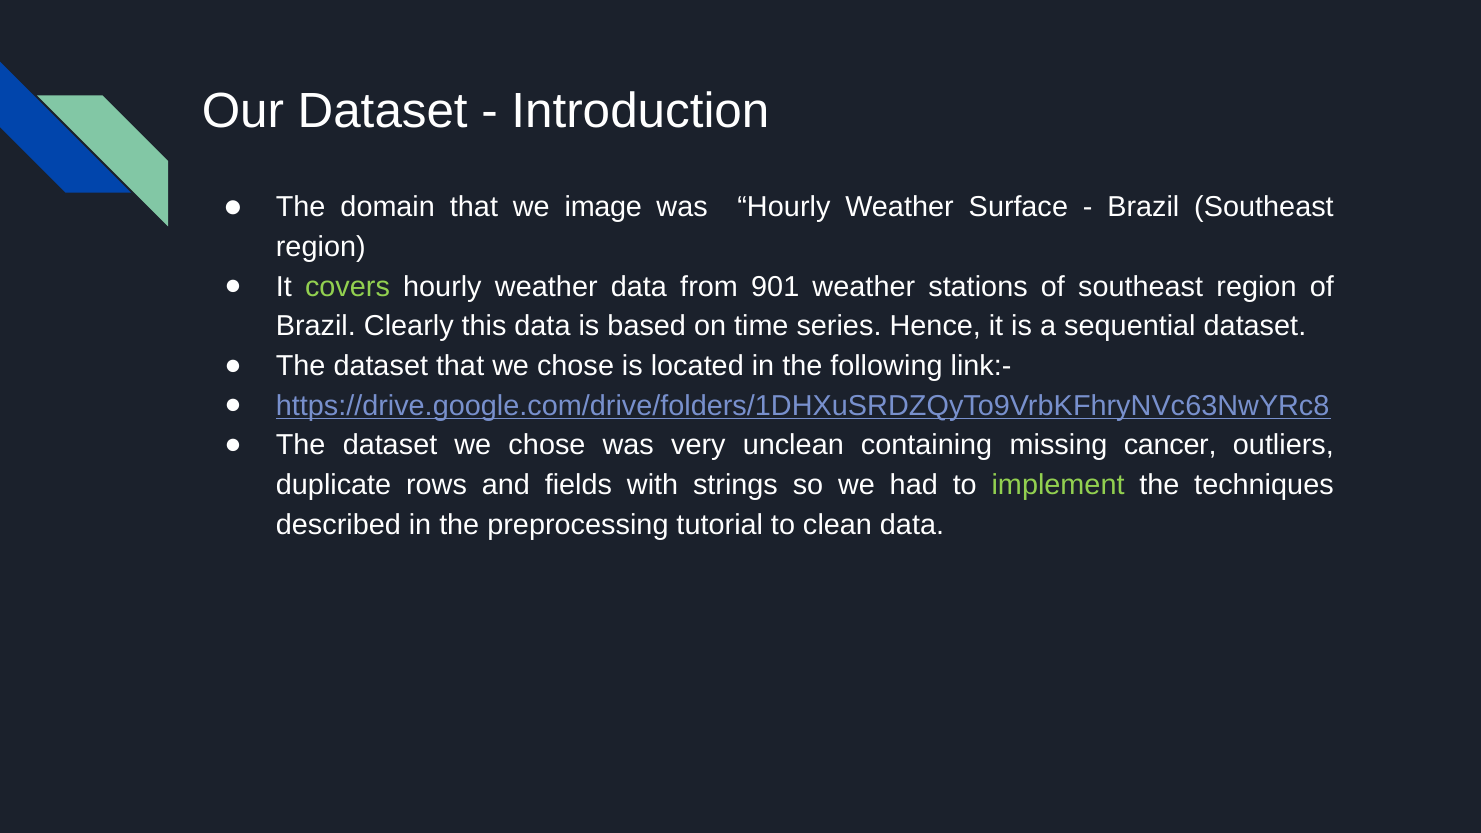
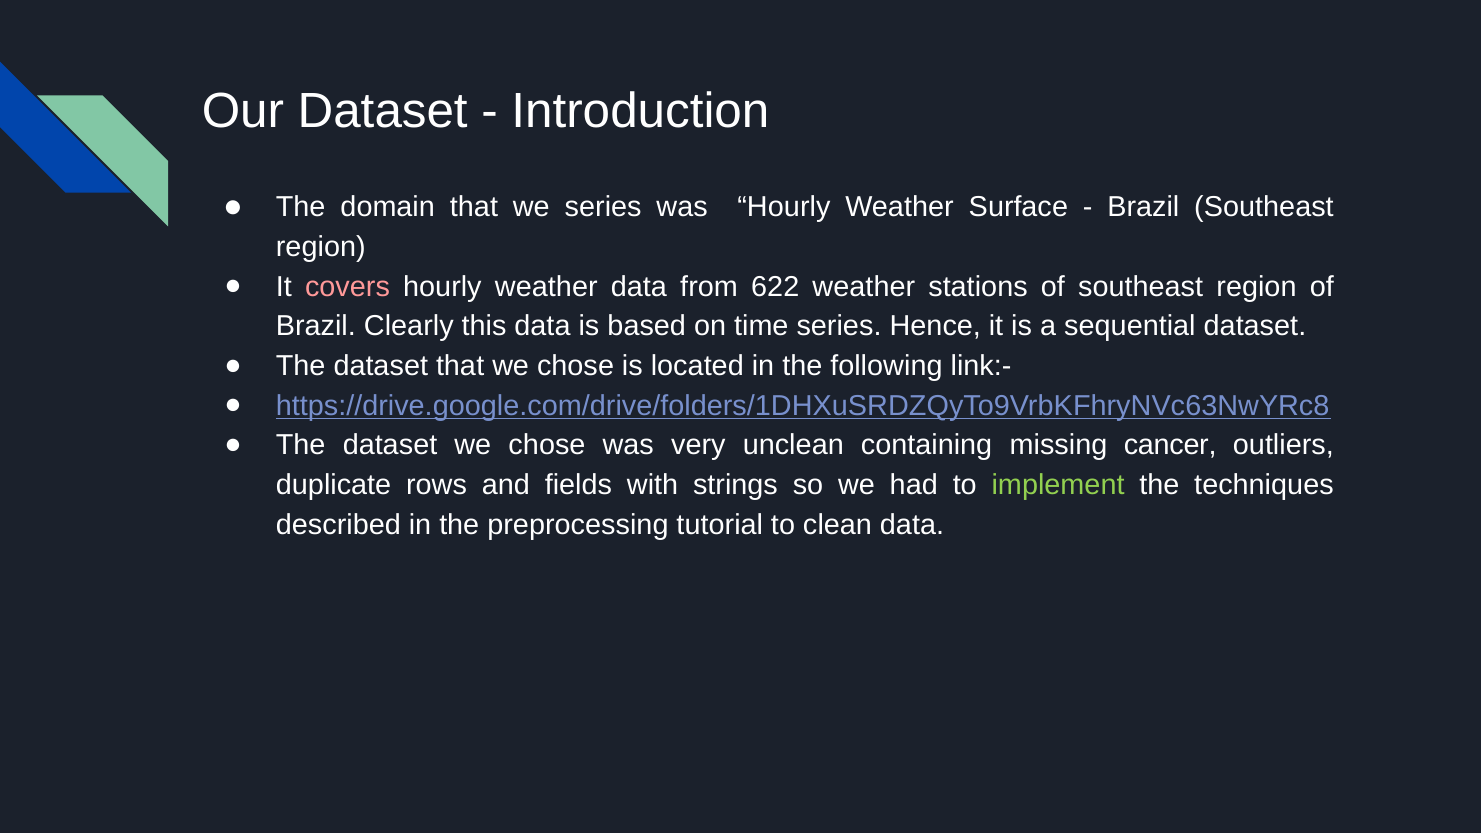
we image: image -> series
covers colour: light green -> pink
901: 901 -> 622
